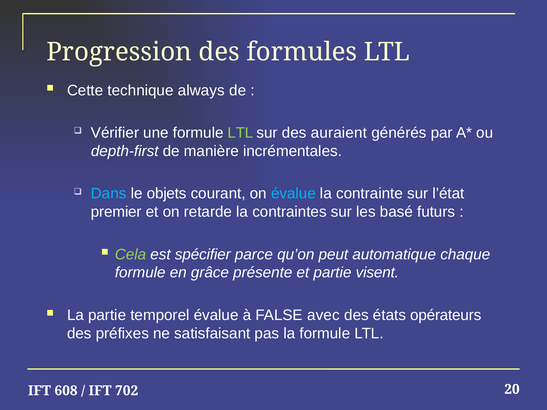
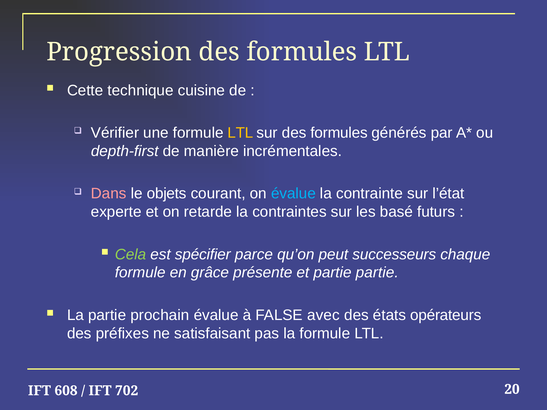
always: always -> cuisine
LTL at (240, 133) colour: light green -> yellow
sur des auraient: auraient -> formules
Dans colour: light blue -> pink
premier: premier -> experte
automatique: automatique -> successeurs
partie visent: visent -> partie
temporel: temporel -> prochain
